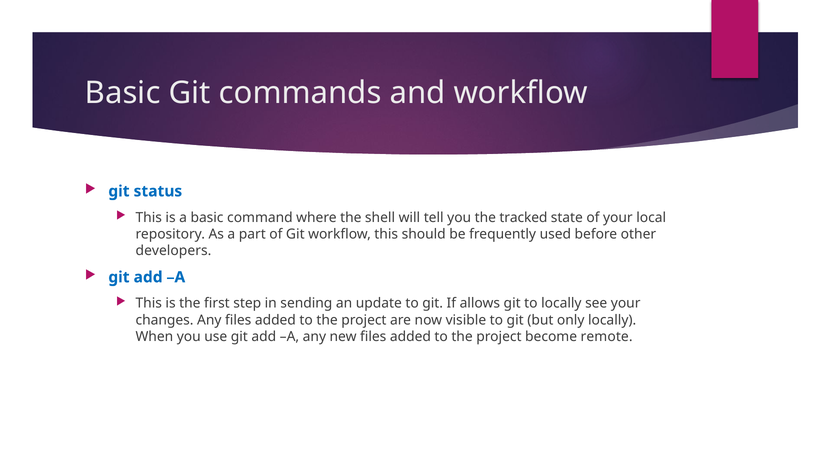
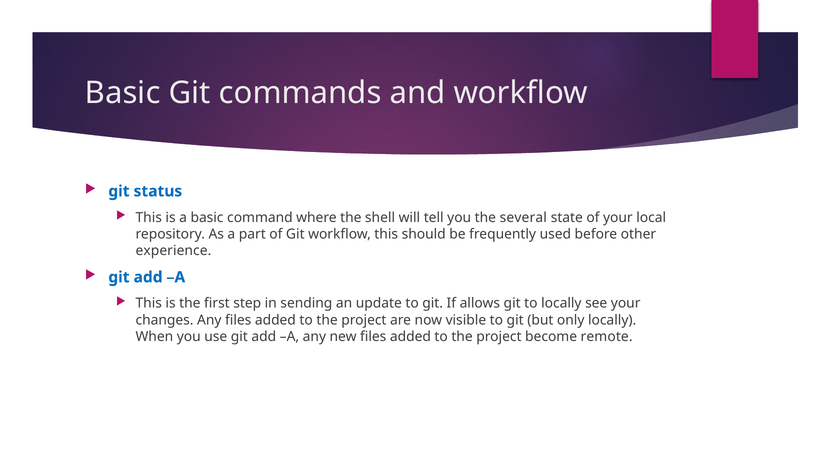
tracked: tracked -> several
developers: developers -> experience
